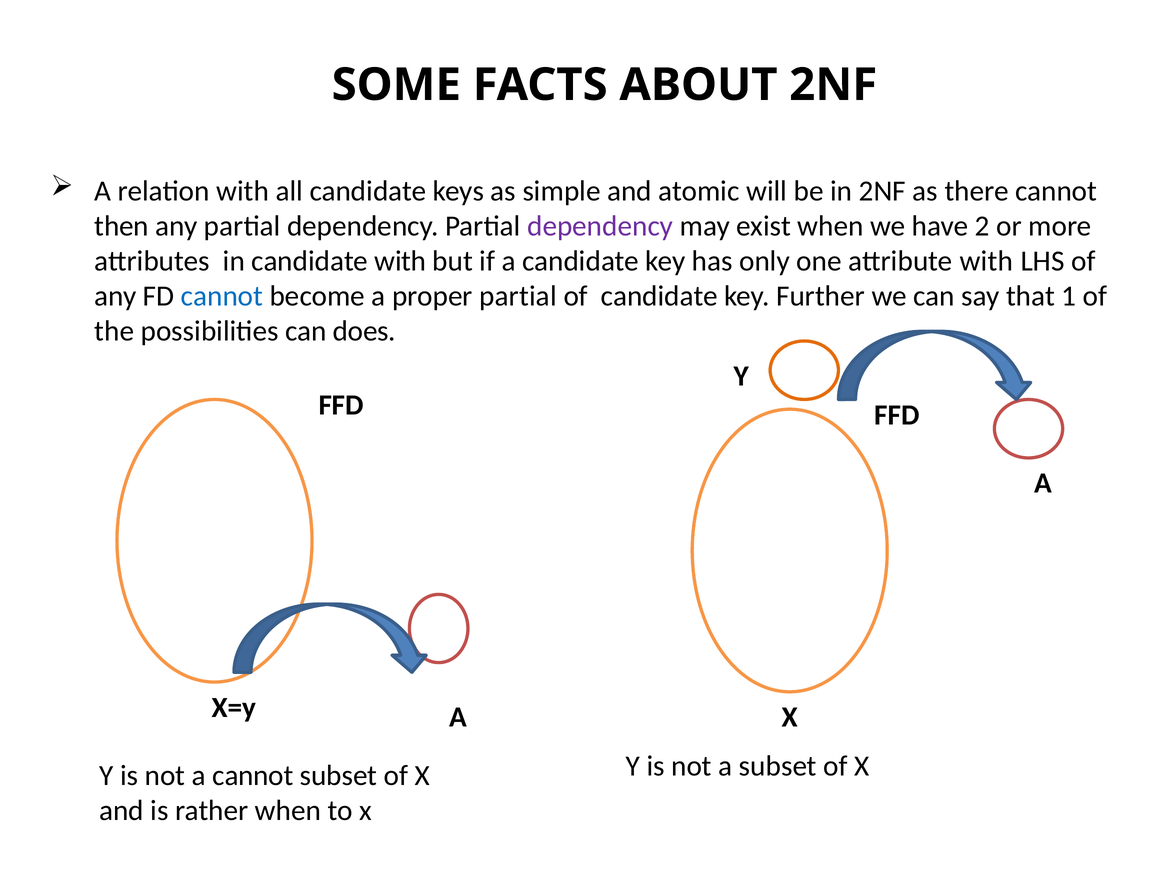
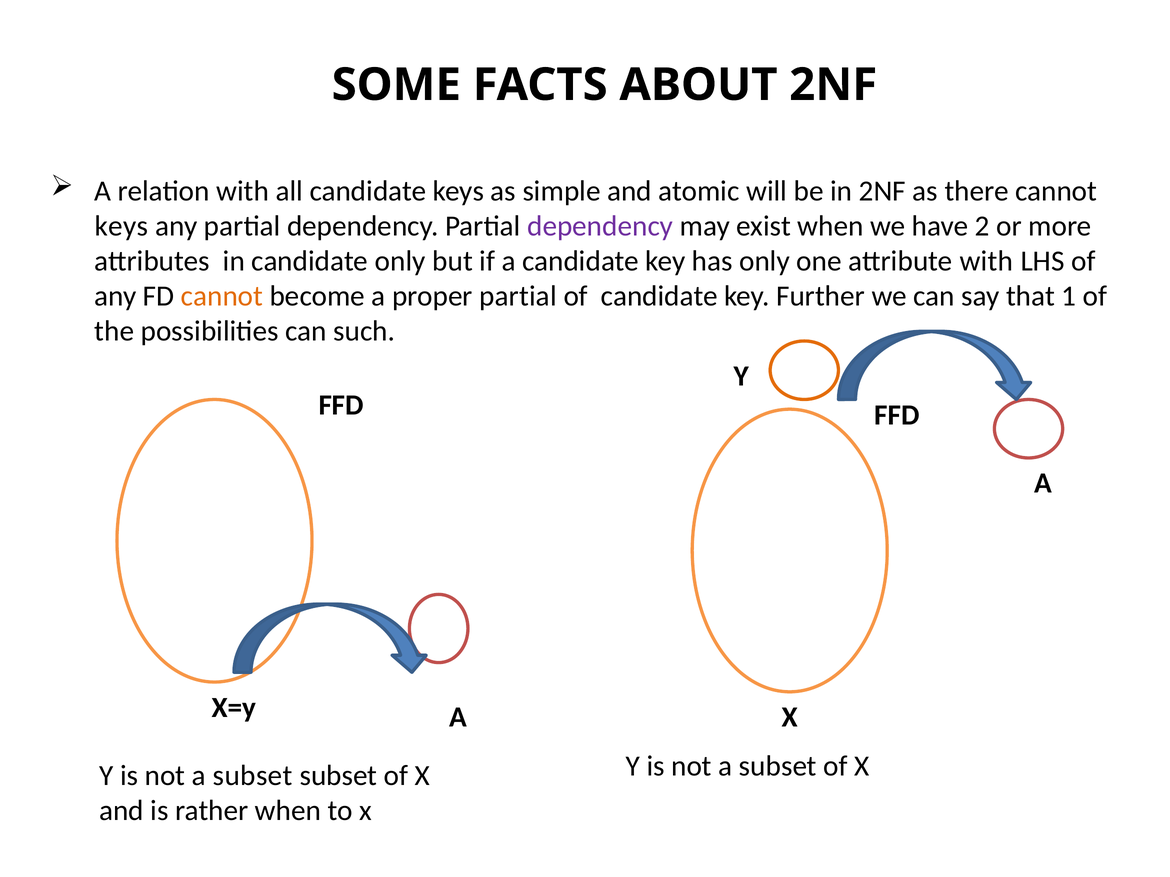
then at (122, 226): then -> keys
candidate with: with -> only
cannot at (222, 296) colour: blue -> orange
does: does -> such
cannot at (253, 776): cannot -> subset
